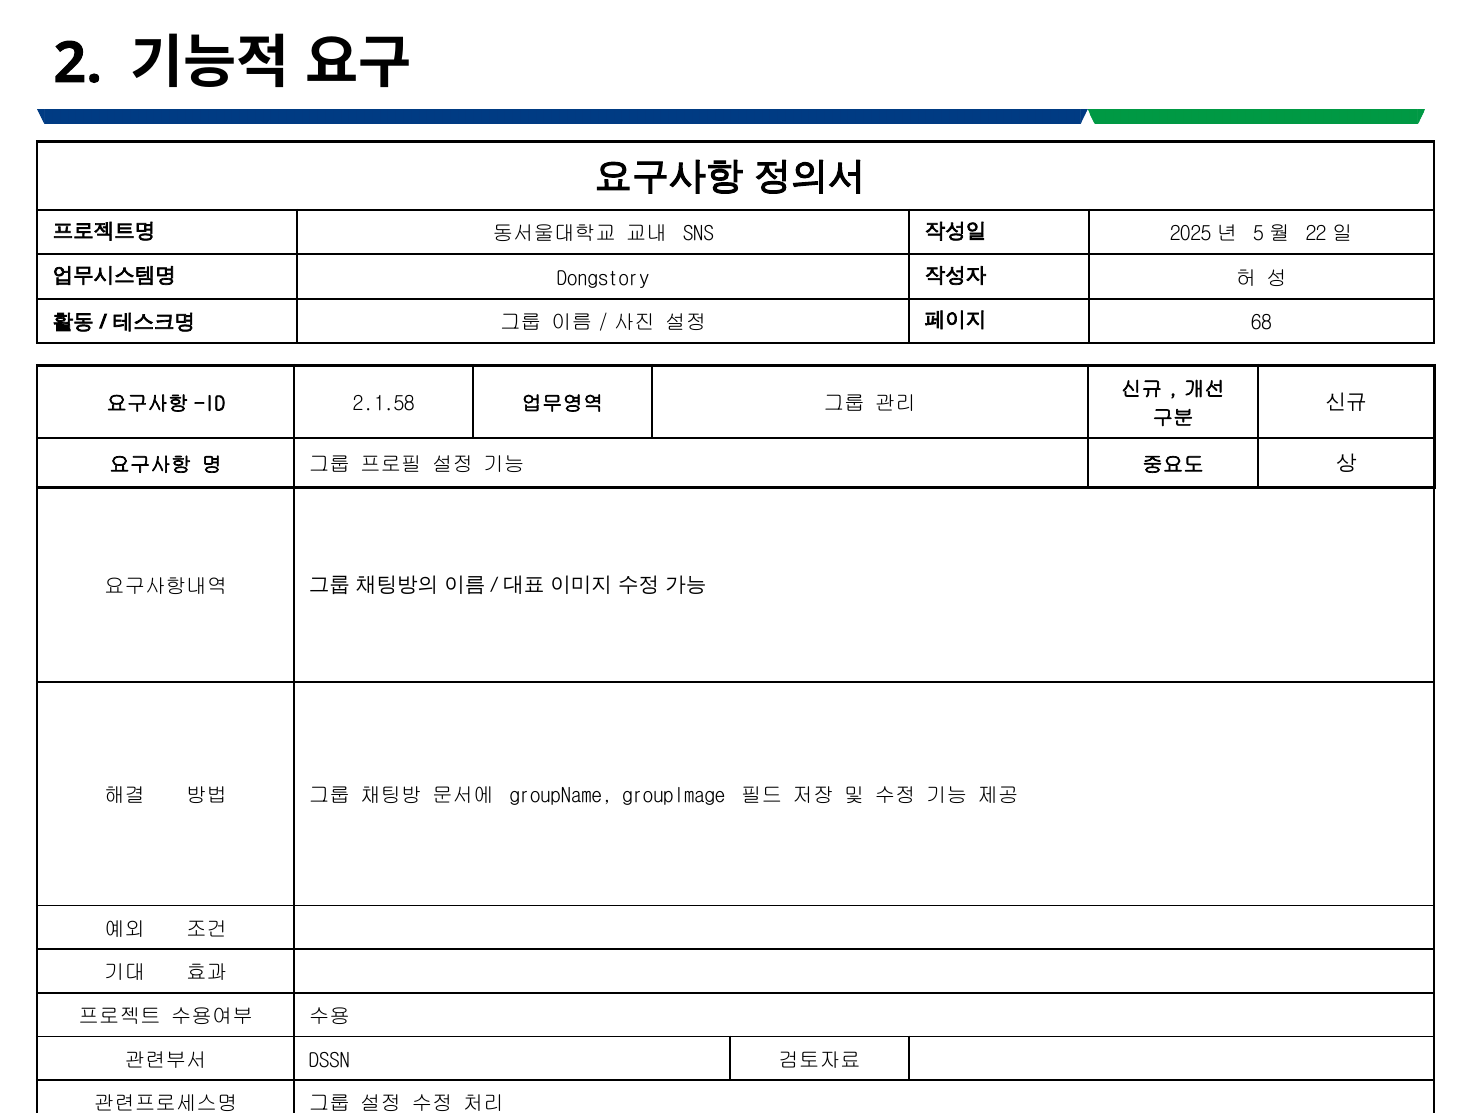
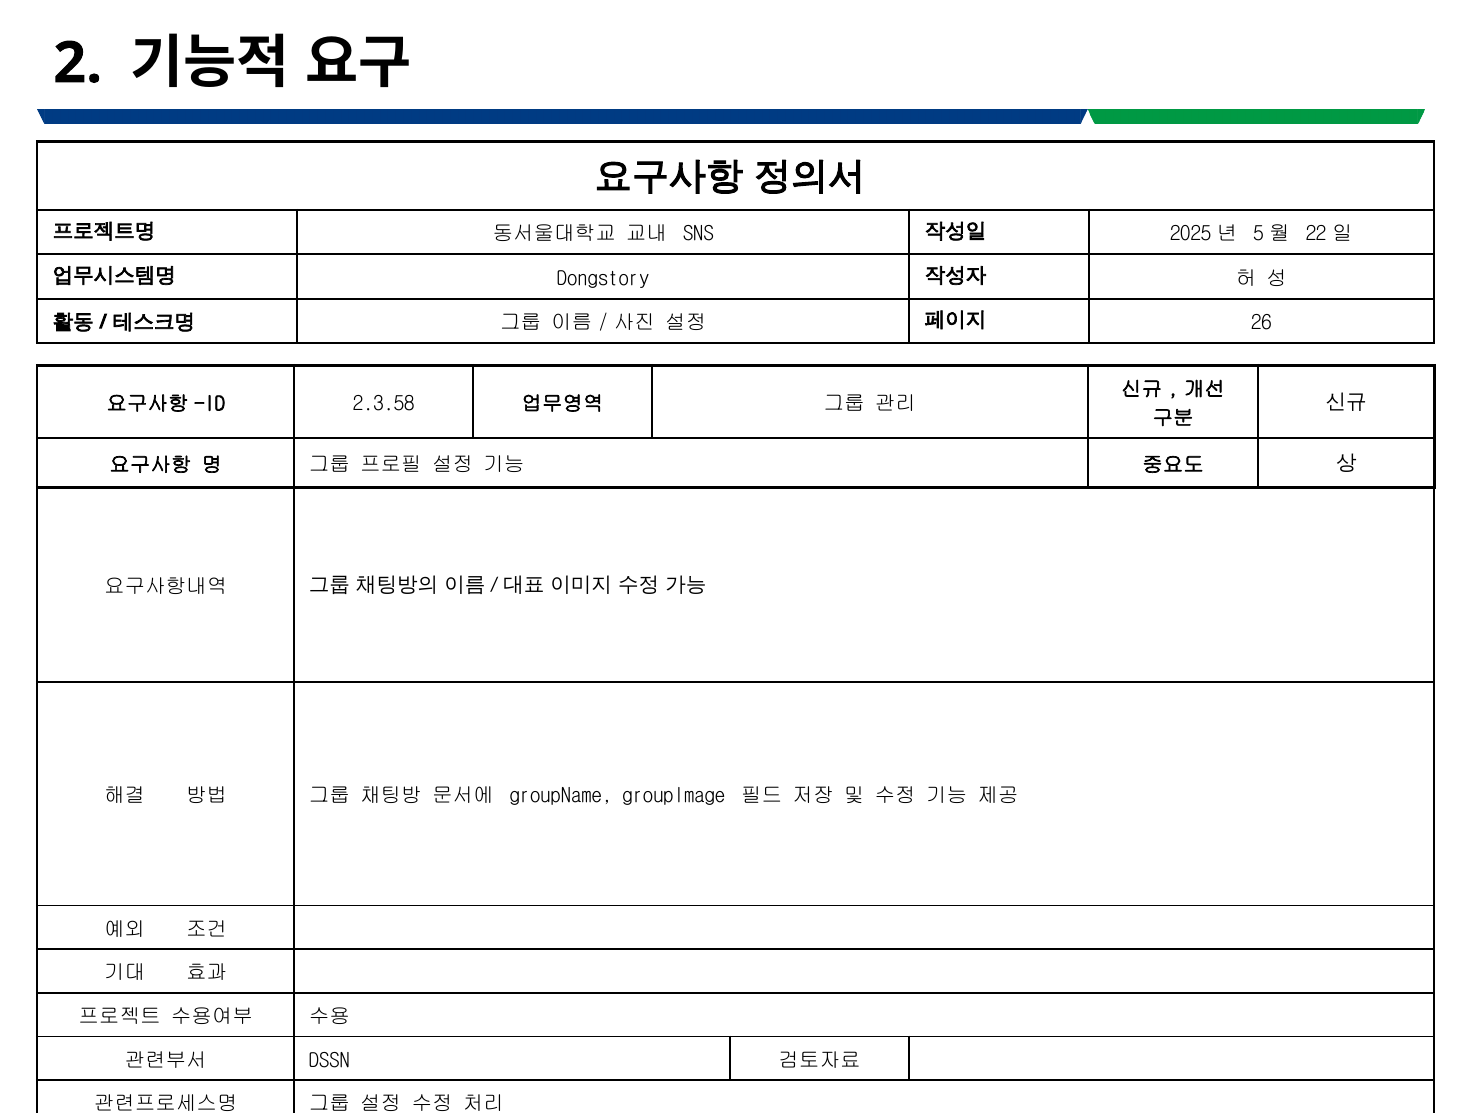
68: 68 -> 26
2.1.58: 2.1.58 -> 2.3.58
